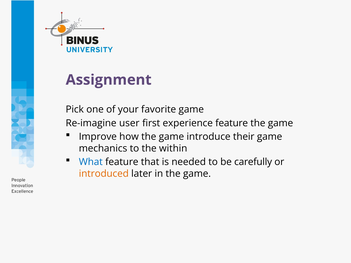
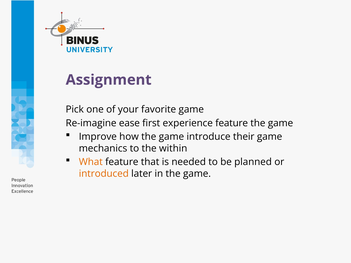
user: user -> ease
What colour: blue -> orange
carefully: carefully -> planned
